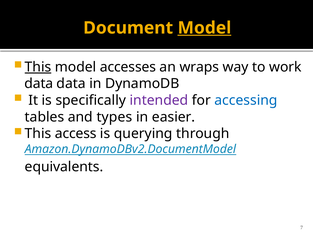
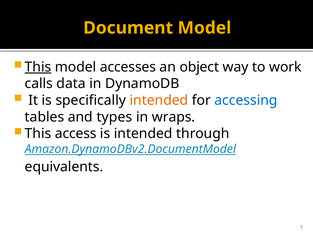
Model at (204, 28) underline: present -> none
wraps: wraps -> object
data at (39, 84): data -> calls
intended at (159, 101) colour: purple -> orange
easier: easier -> wraps
is querying: querying -> intended
